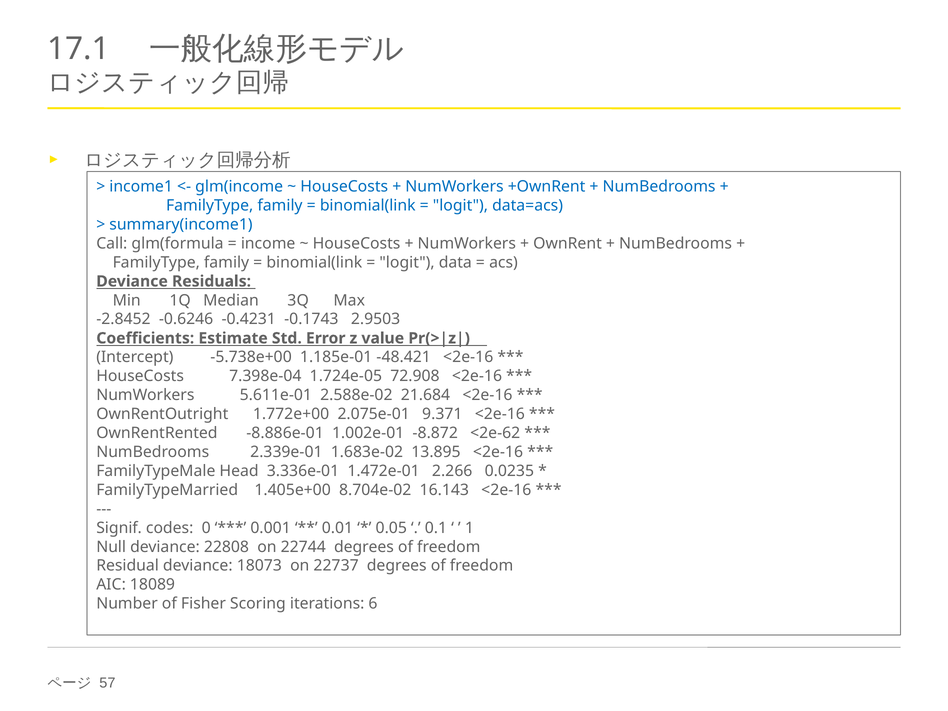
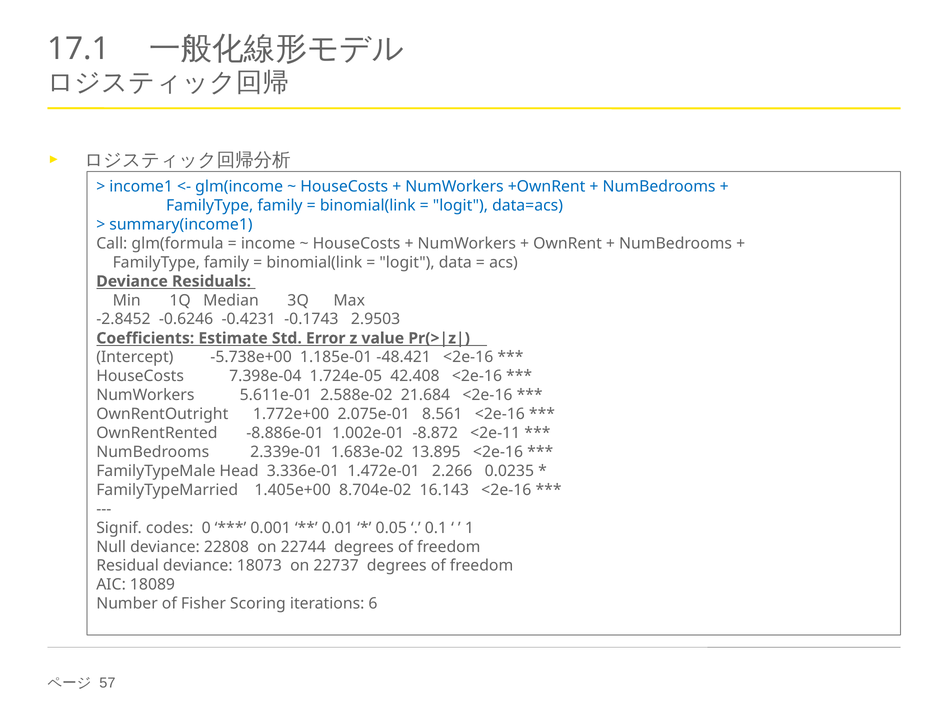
72.908: 72.908 -> 42.408
9.371: 9.371 -> 8.561
<2e-62: <2e-62 -> <2e-11
